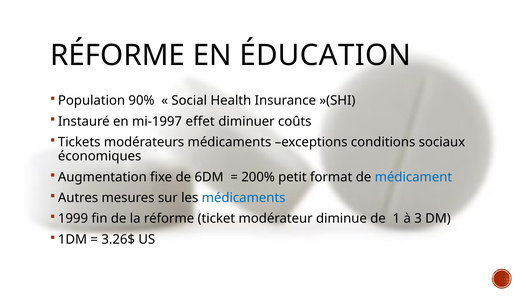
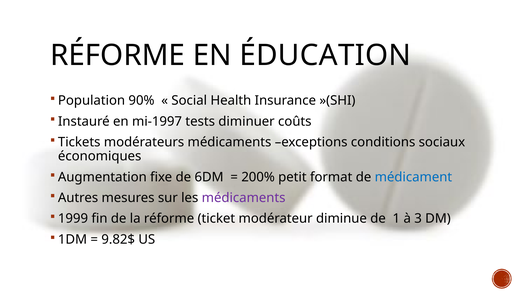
effet: effet -> tests
médicaments at (244, 198) colour: blue -> purple
3.26$: 3.26$ -> 9.82$
